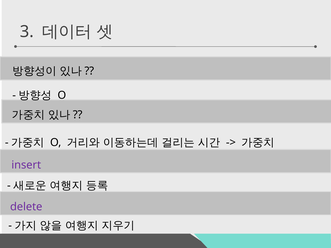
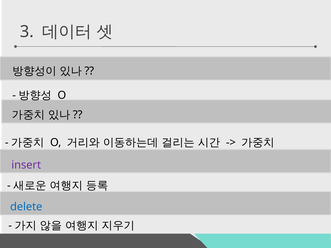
delete colour: purple -> blue
